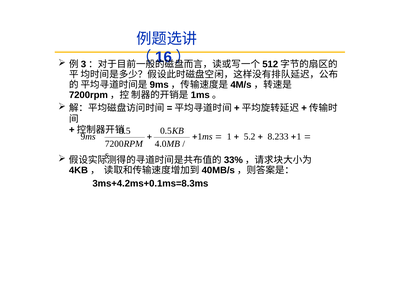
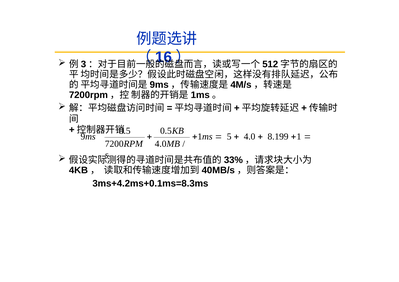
1: 1 -> 5
5.2: 5.2 -> 4.0
8.233: 8.233 -> 8.199
